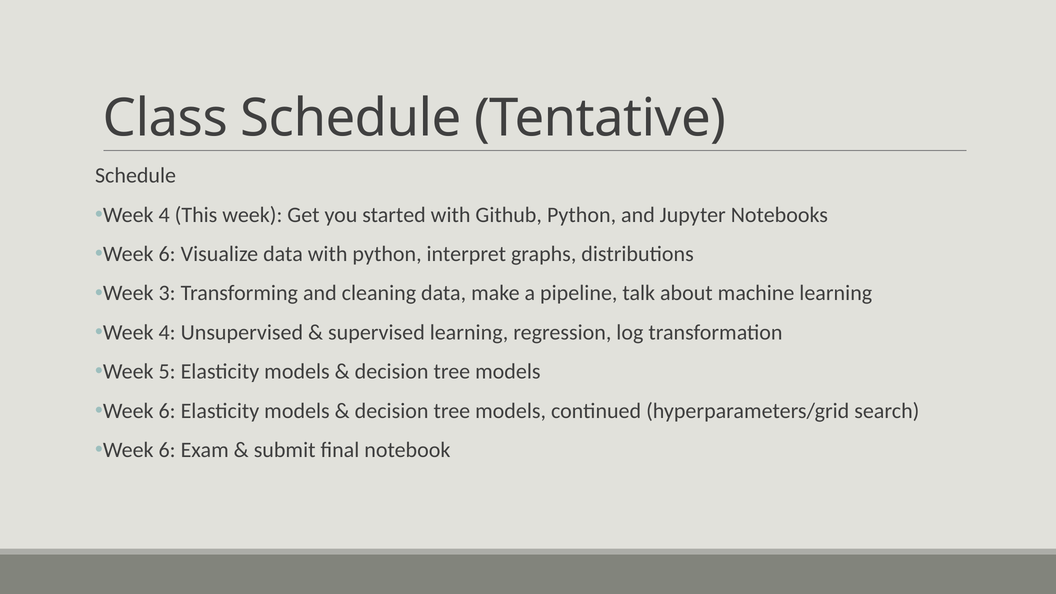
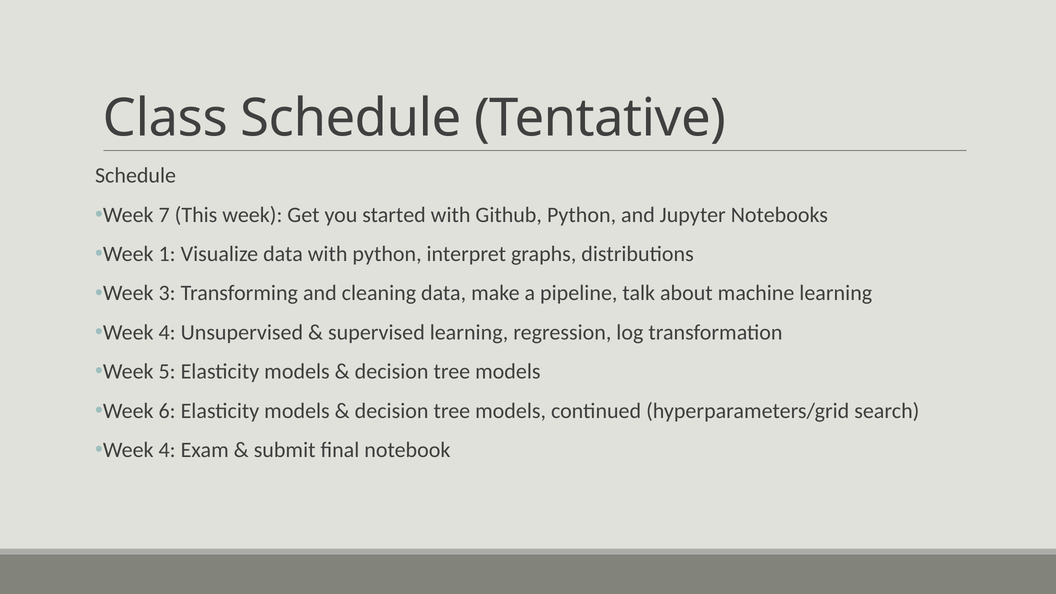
4 at (164, 215): 4 -> 7
6 at (167, 254): 6 -> 1
6 at (167, 450): 6 -> 4
